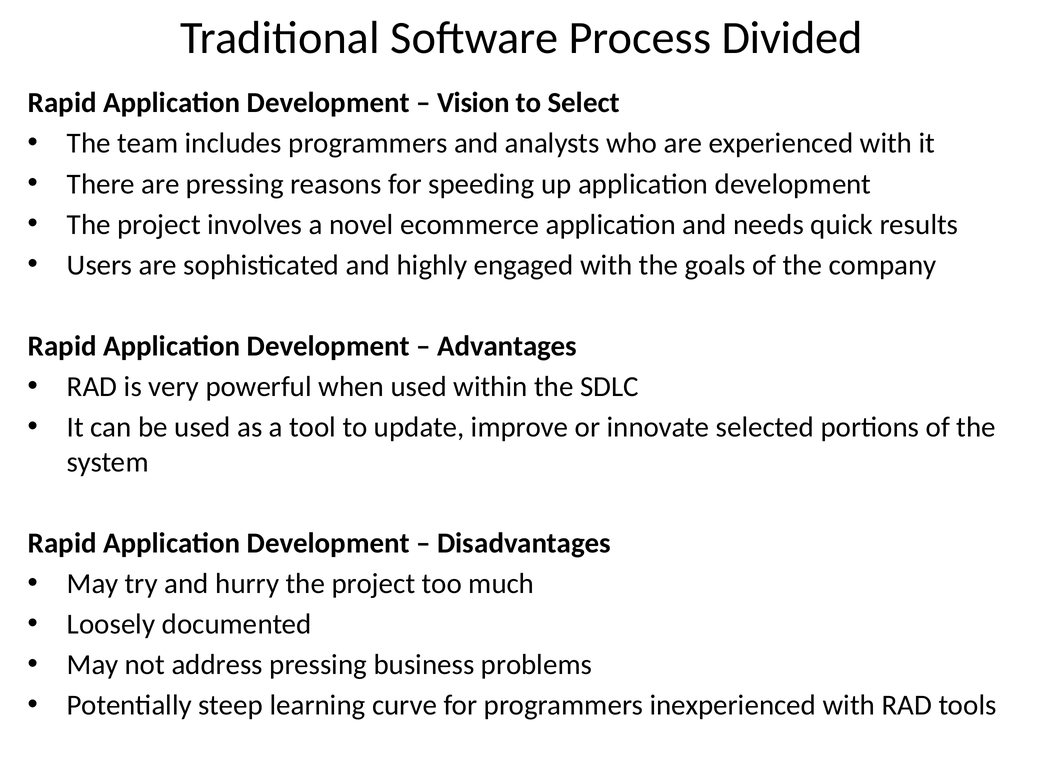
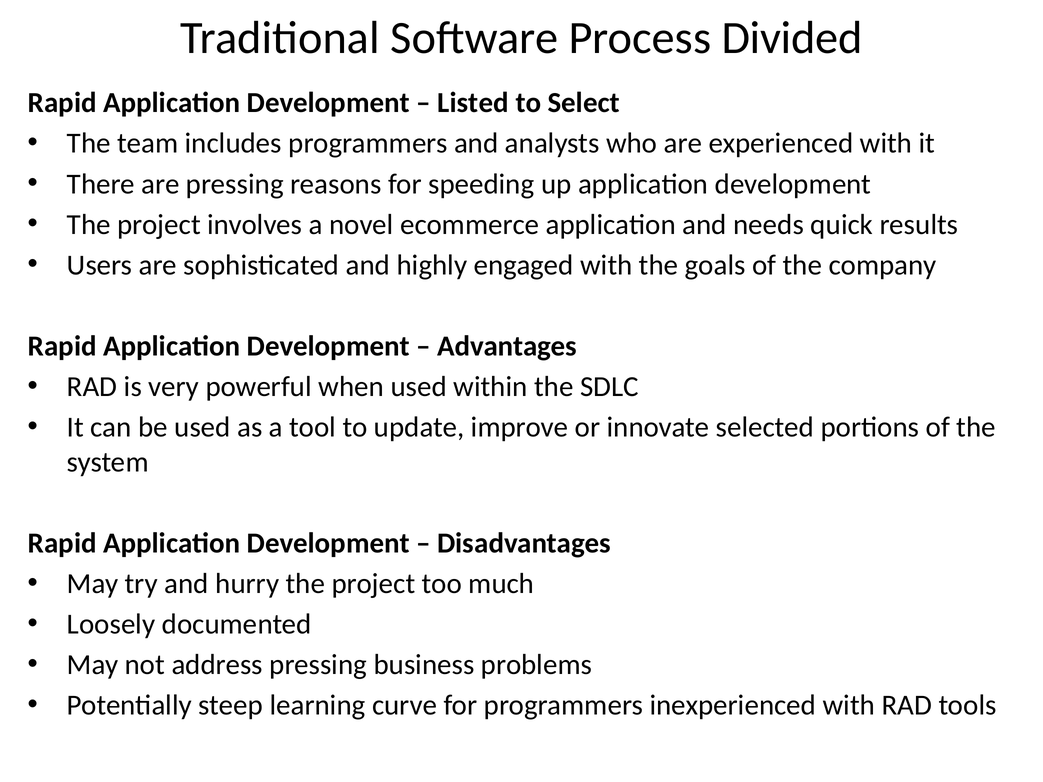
Vision: Vision -> Listed
